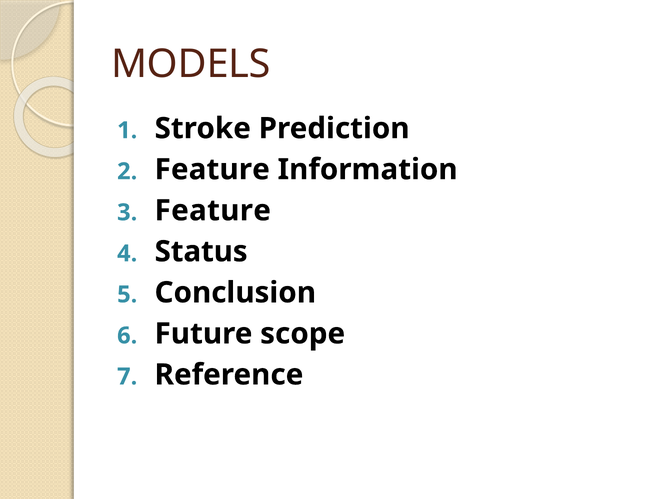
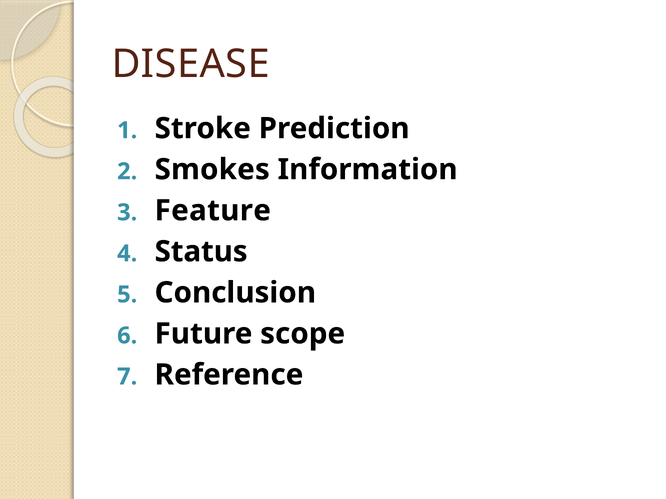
MODELS: MODELS -> DISEASE
Feature at (212, 170): Feature -> Smokes
